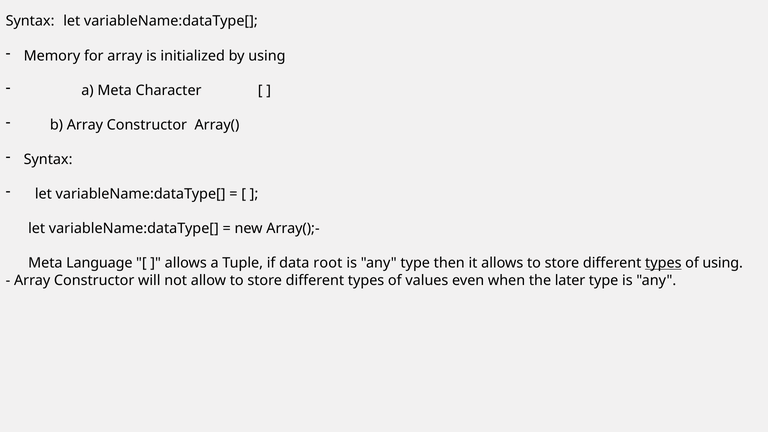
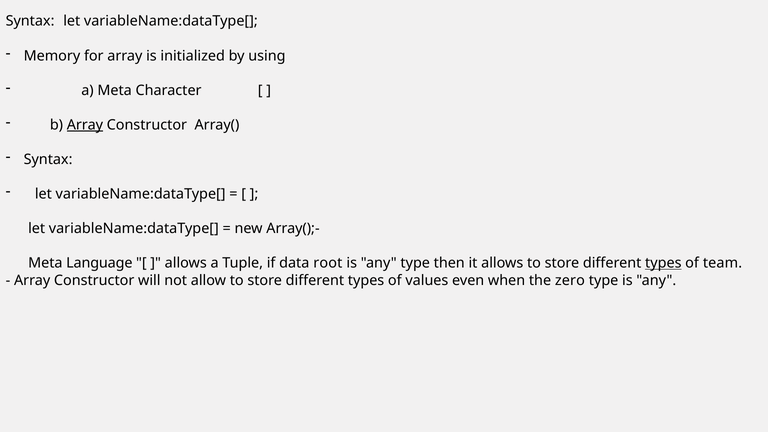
Array at (85, 125) underline: none -> present
of using: using -> team
later: later -> zero
